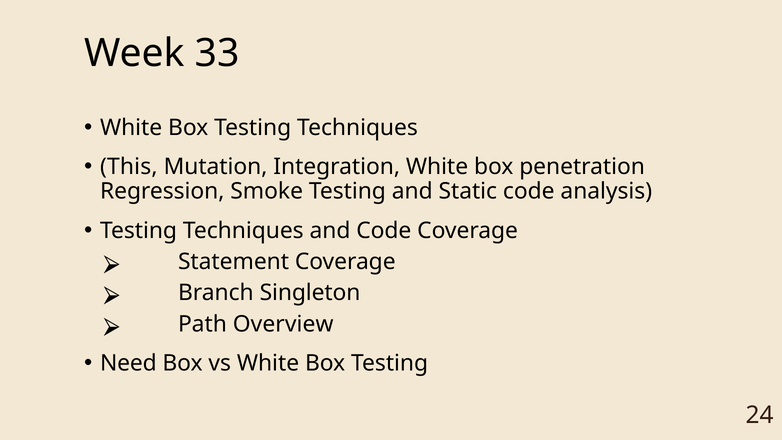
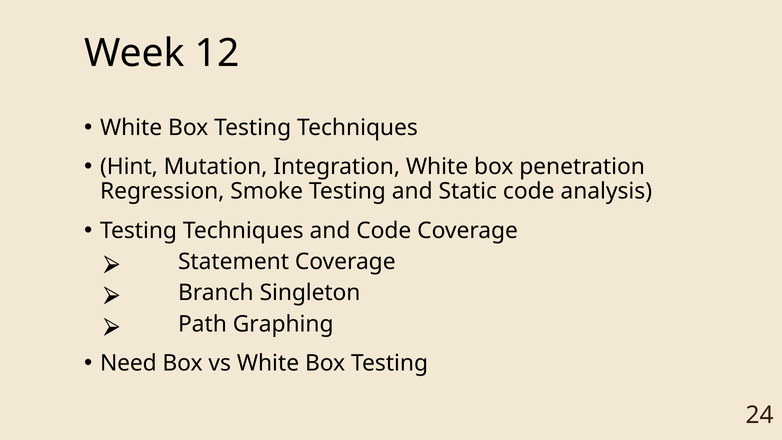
33: 33 -> 12
This: This -> Hint
Overview: Overview -> Graphing
